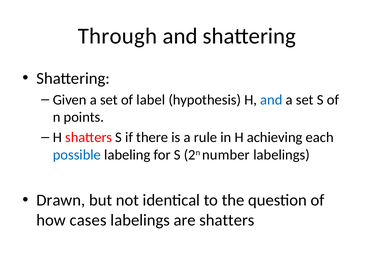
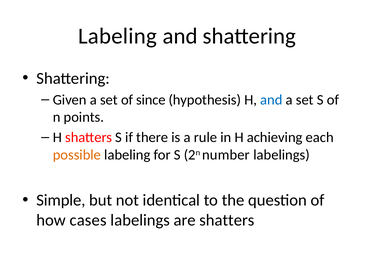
Through at (117, 36): Through -> Labeling
label: label -> since
possible colour: blue -> orange
Drawn: Drawn -> Simple
